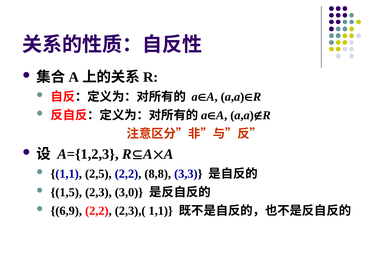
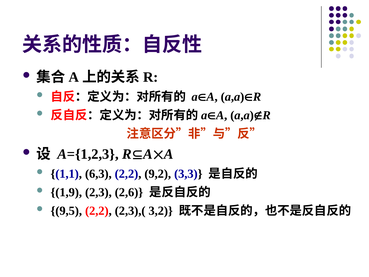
2,5: 2,5 -> 6,3
8,8: 8,8 -> 9,2
1,5: 1,5 -> 1,9
3,0: 3,0 -> 2,6
6,9: 6,9 -> 9,5
2,3),( 1,1: 1,1 -> 3,2
